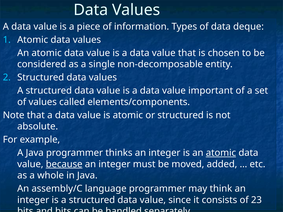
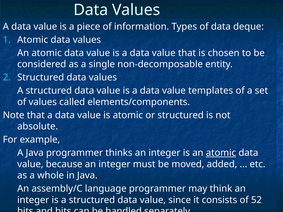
important: important -> templates
because underline: present -> none
23: 23 -> 52
